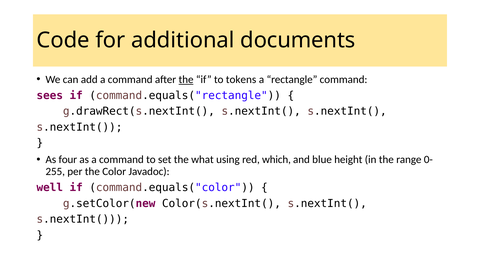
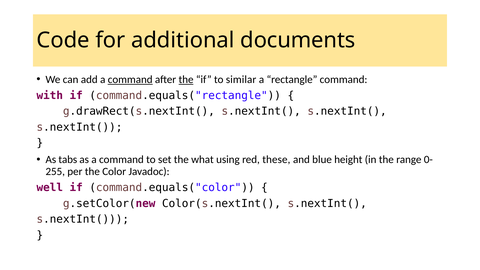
command at (130, 79) underline: none -> present
tokens: tokens -> similar
sees: sees -> with
four: four -> tabs
which: which -> these
